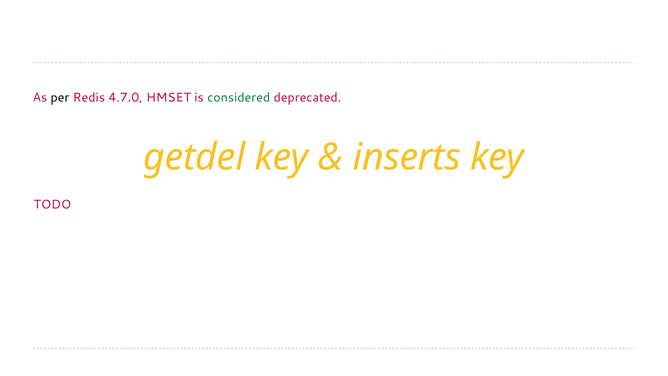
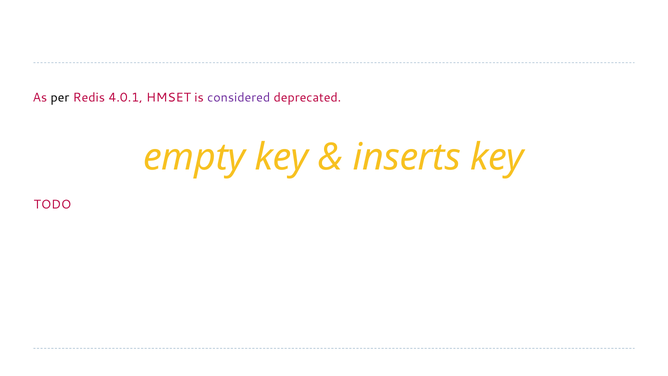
4.7.0: 4.7.0 -> 4.0.1
considered colour: green -> purple
getdel: getdel -> empty
